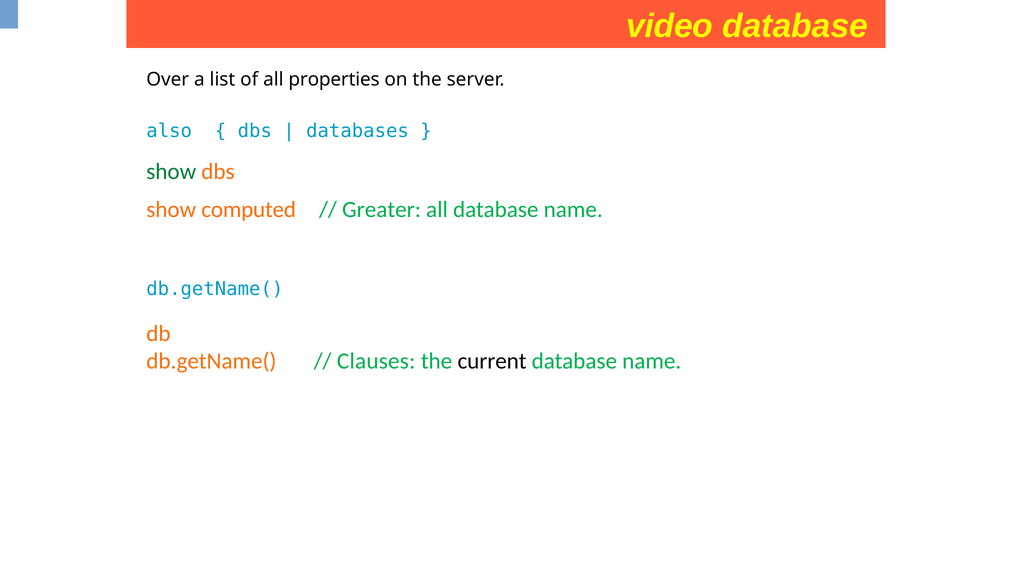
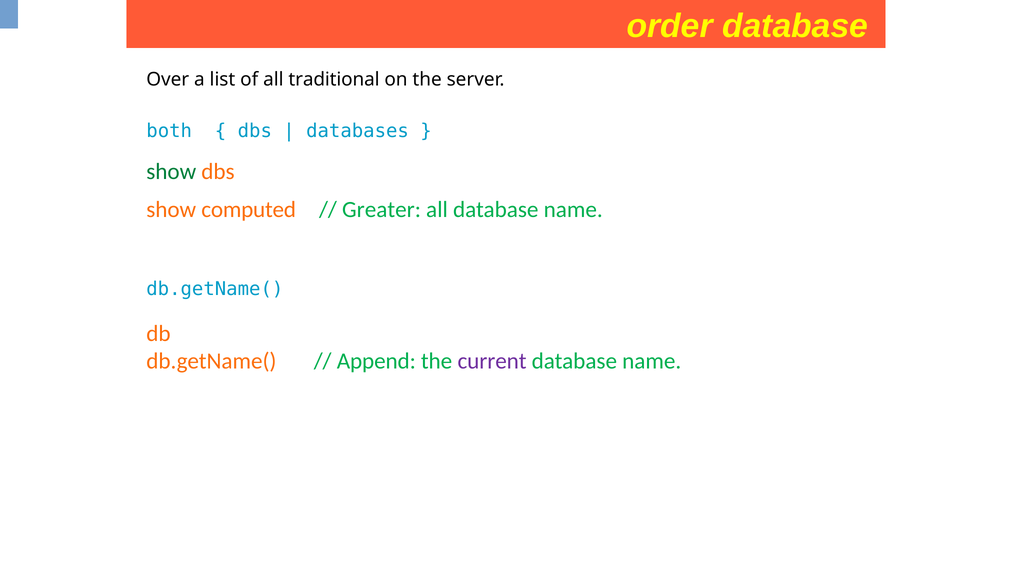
video: video -> order
properties: properties -> traditional
also: also -> both
Clauses: Clauses -> Append
current colour: black -> purple
